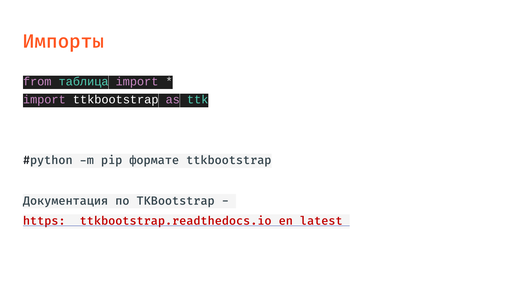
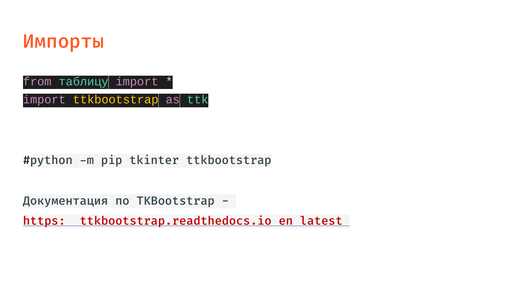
таблица: таблица -> таблицу
ttkbootstrap at (116, 100) colour: white -> yellow
формате: формате -> tkinter
